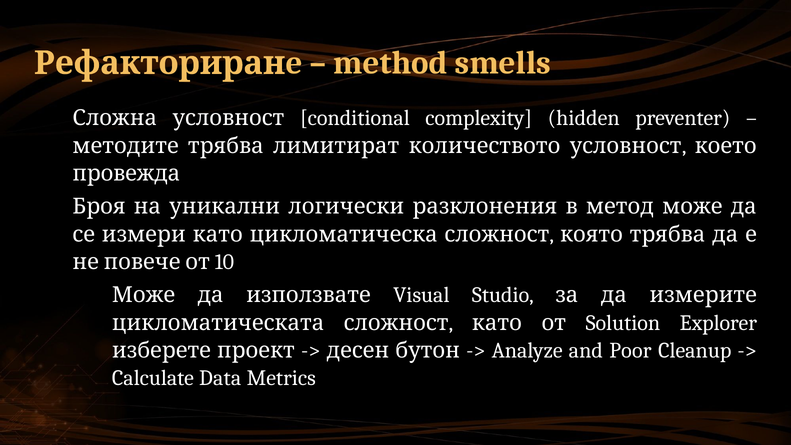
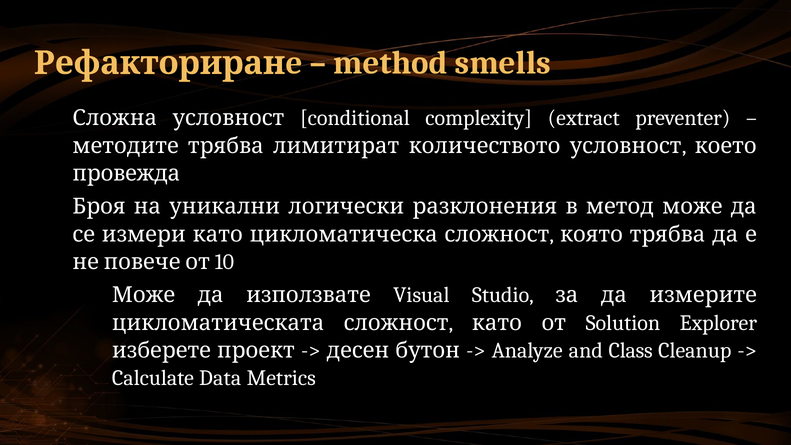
hidden: hidden -> extract
Poor: Poor -> Class
